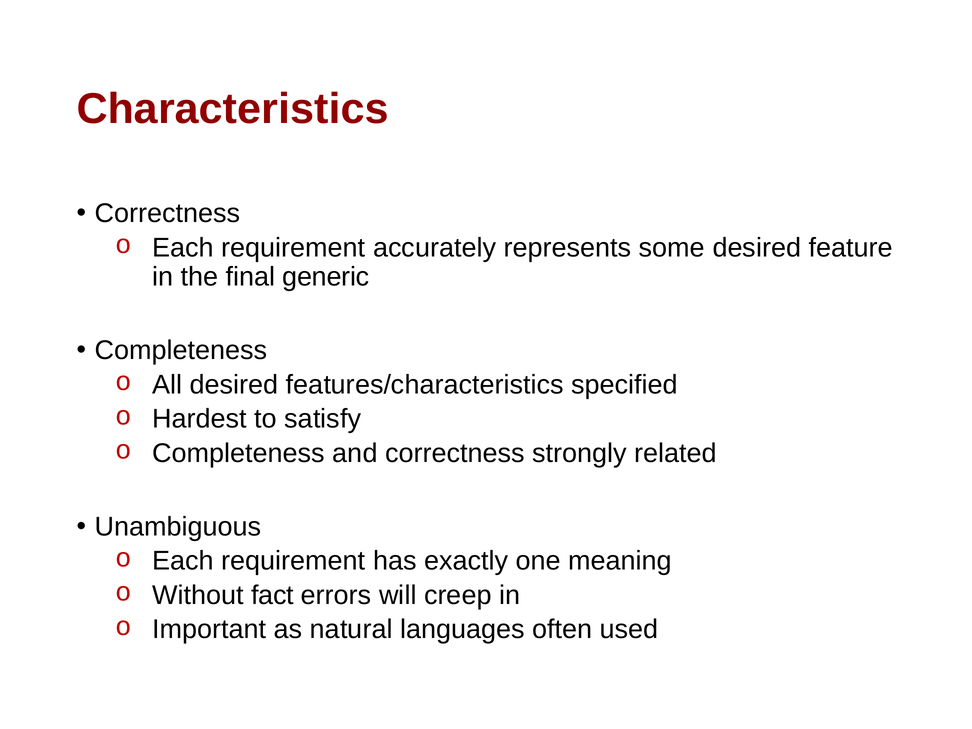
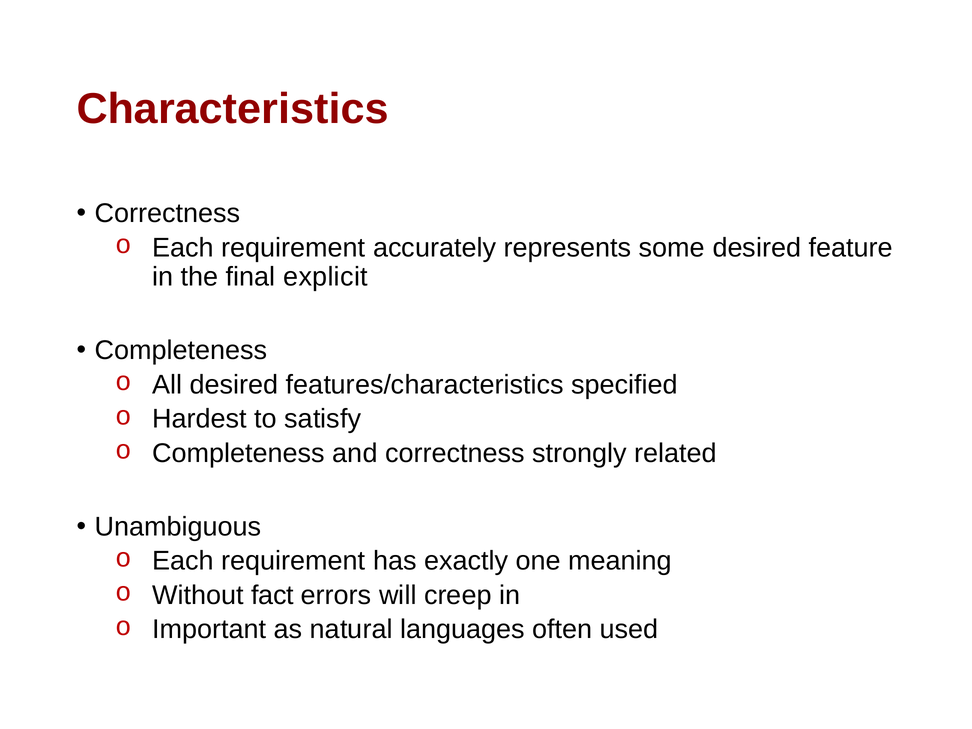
generic: generic -> explicit
